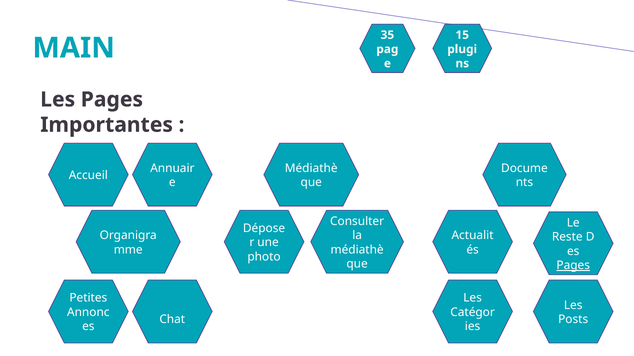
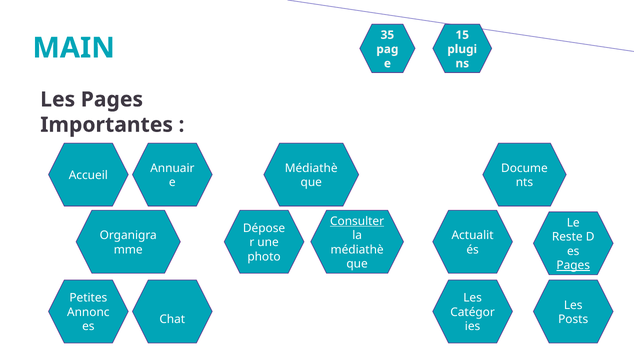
Consulter underline: none -> present
